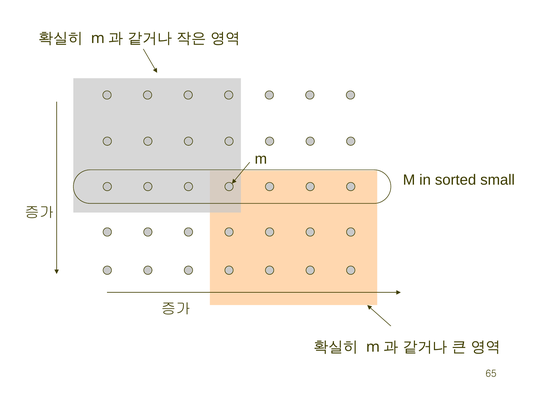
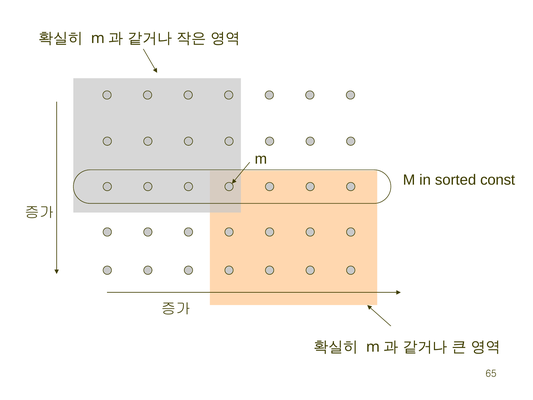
small: small -> const
